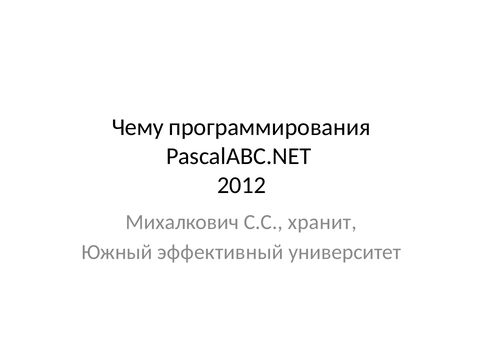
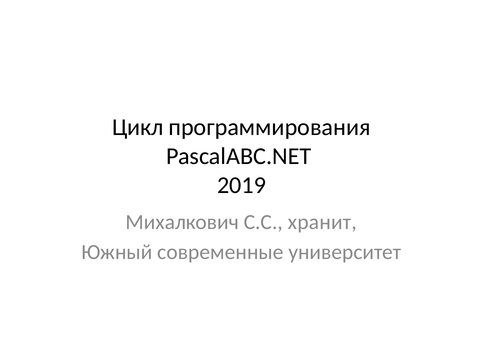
Чему: Чему -> Цикл
2012: 2012 -> 2019
эффективный: эффективный -> современные
